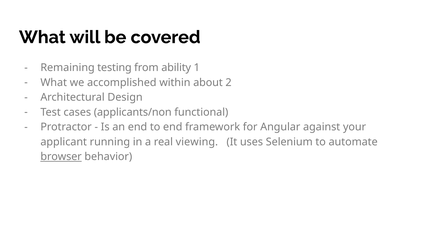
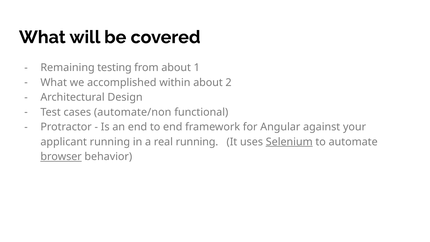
from ability: ability -> about
applicants/non: applicants/non -> automate/non
real viewing: viewing -> running
Selenium underline: none -> present
